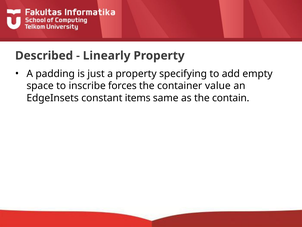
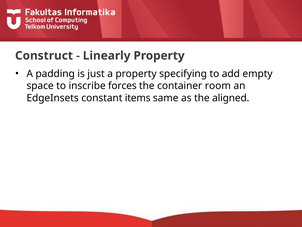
Described: Described -> Construct
value: value -> room
contain: contain -> aligned
